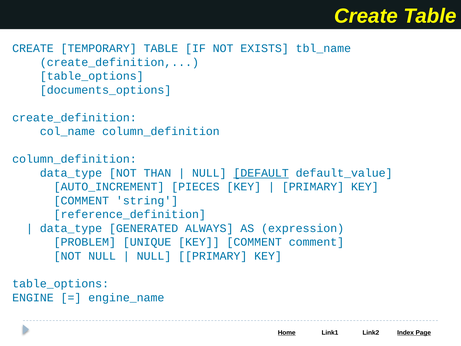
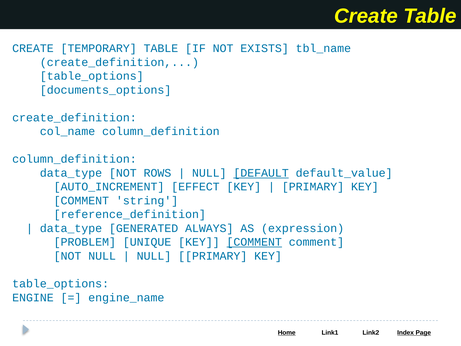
THAN: THAN -> ROWS
PIECES: PIECES -> EFFECT
COMMENT at (254, 242) underline: none -> present
